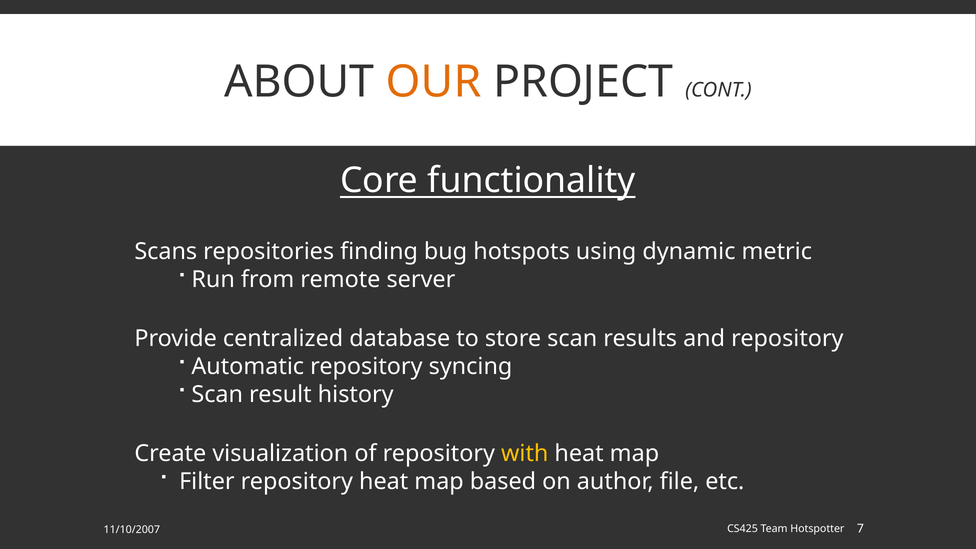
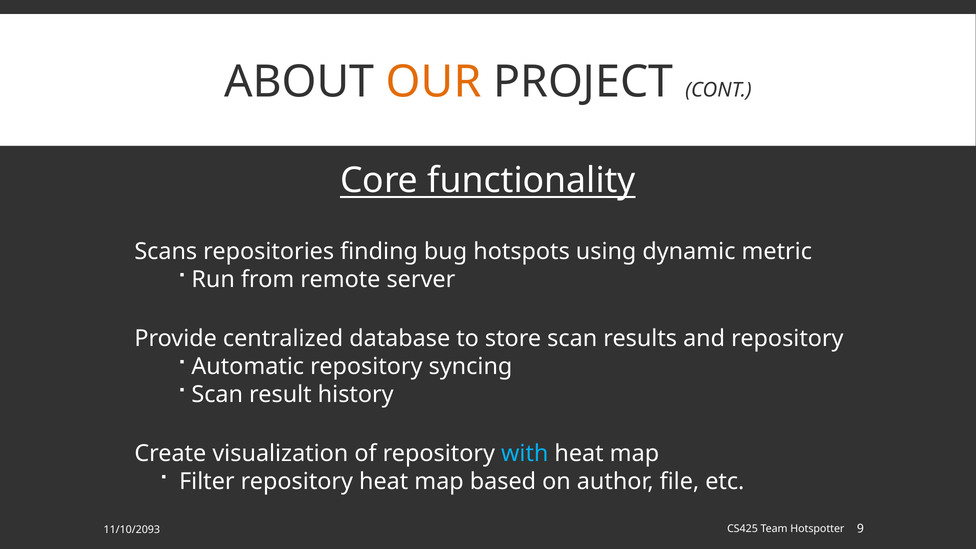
with colour: yellow -> light blue
7: 7 -> 9
11/10/2007: 11/10/2007 -> 11/10/2093
